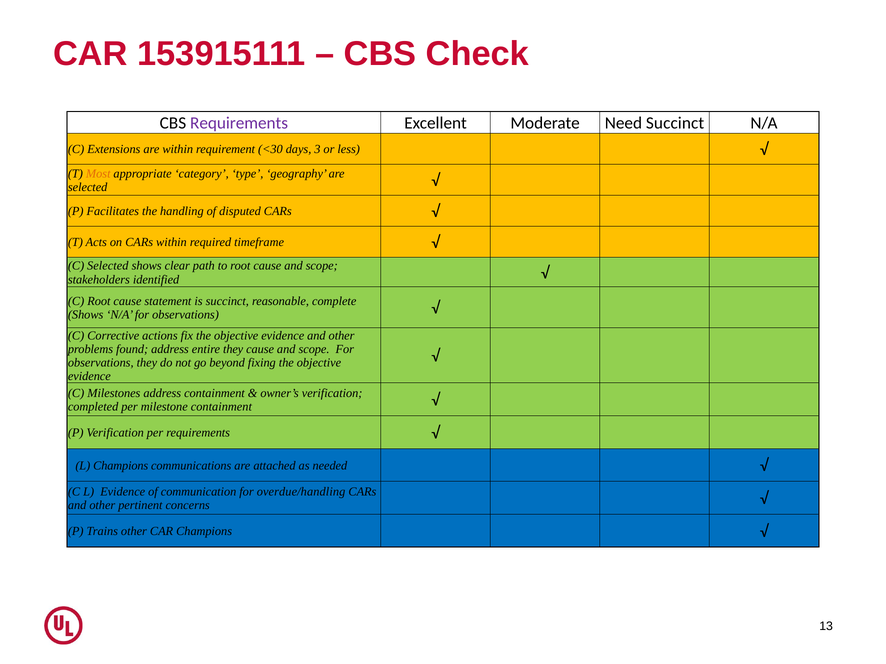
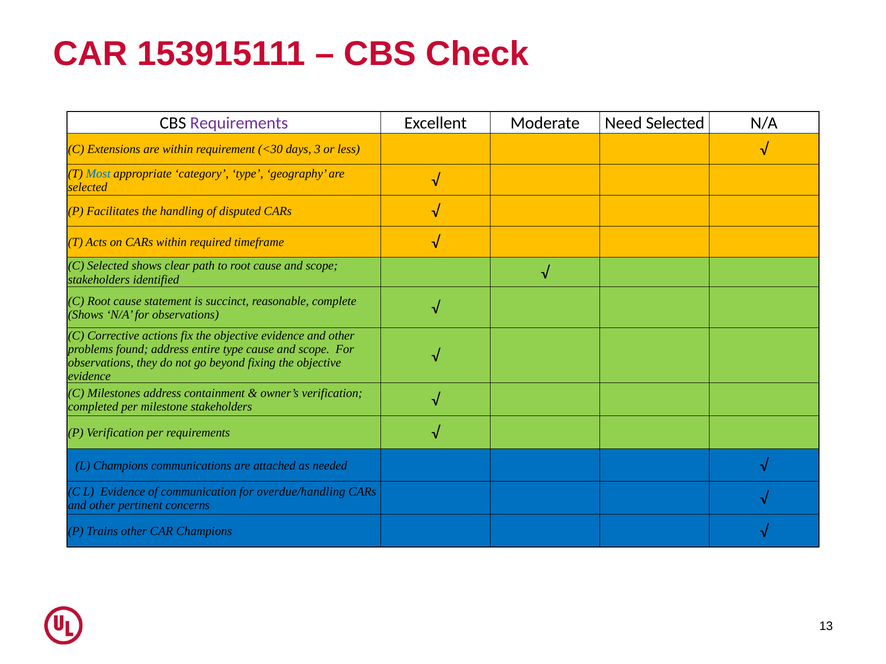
Need Succinct: Succinct -> Selected
Most colour: orange -> blue
entire they: they -> type
milestone containment: containment -> stakeholders
